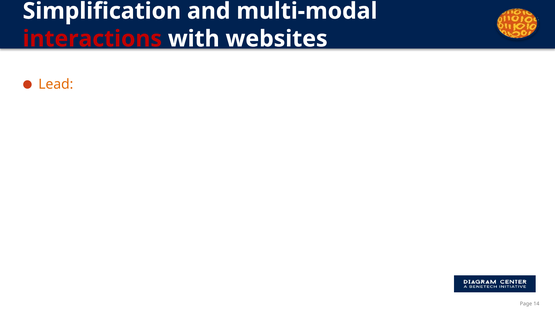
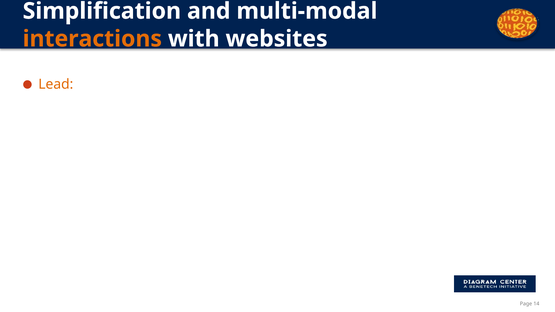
interactions colour: red -> orange
